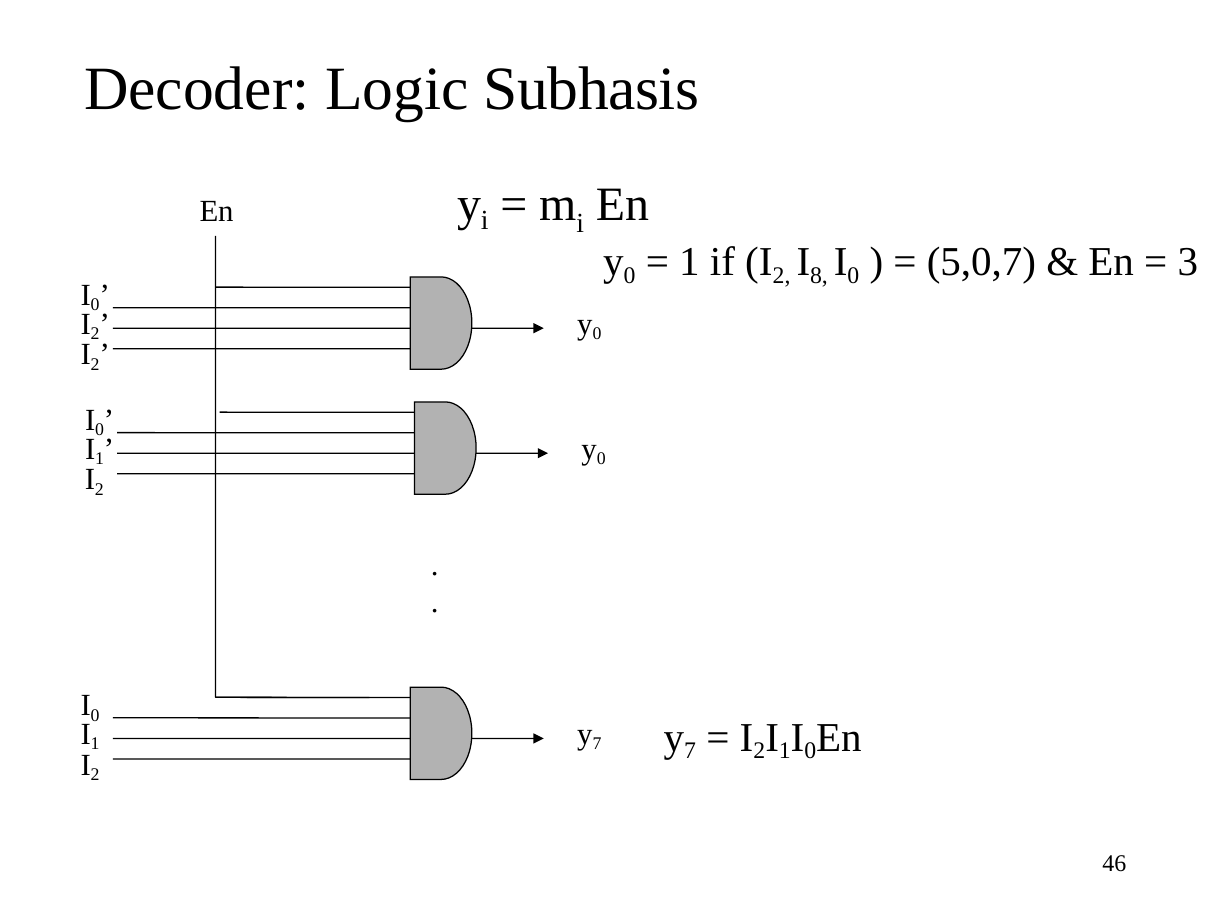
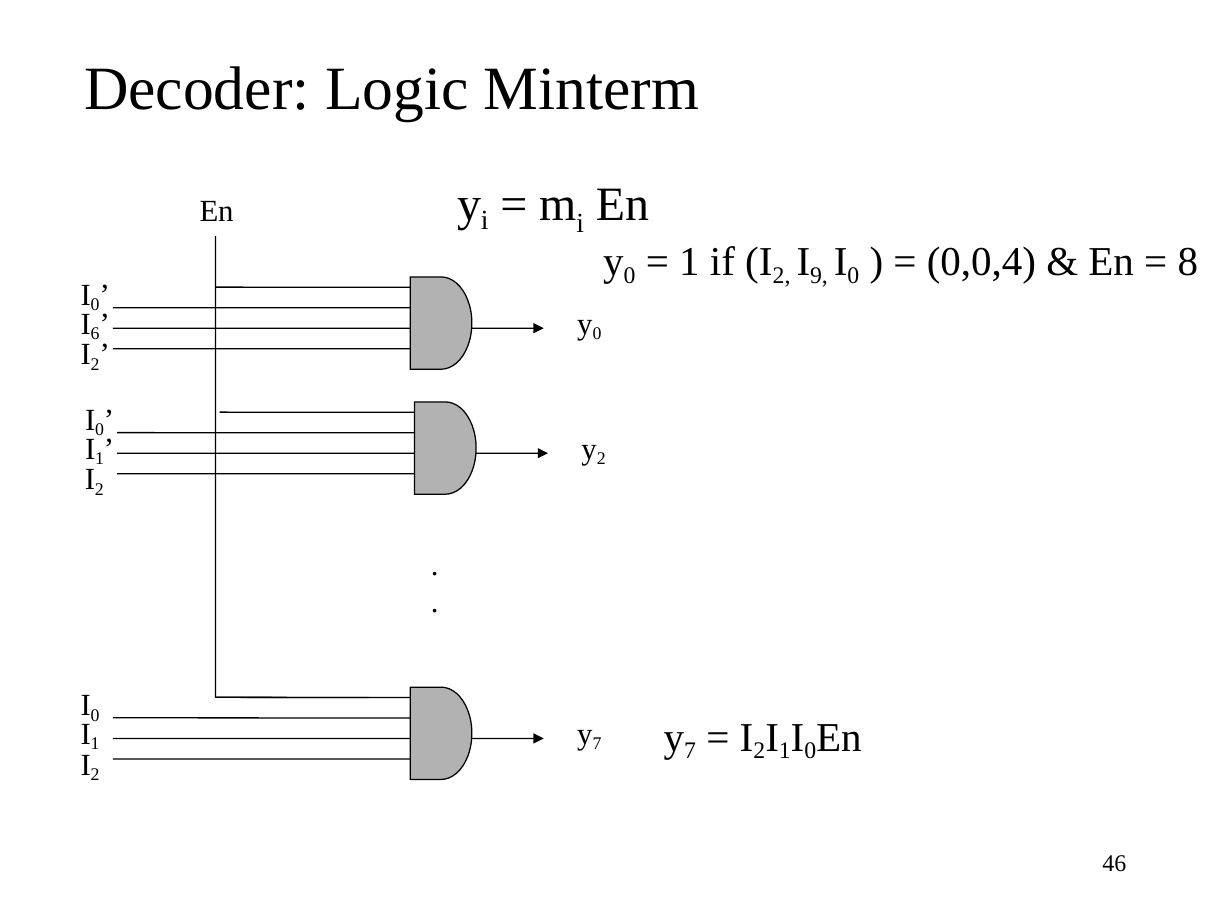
Subhasis: Subhasis -> Minterm
8: 8 -> 9
5,0,7: 5,0,7 -> 0,0,4
3: 3 -> 8
2 at (95, 334): 2 -> 6
0 at (601, 459): 0 -> 2
